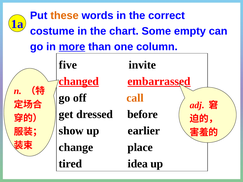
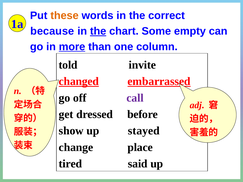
costume: costume -> because
the at (98, 31) underline: none -> present
five: five -> told
call colour: orange -> purple
earlier: earlier -> stayed
idea: idea -> said
